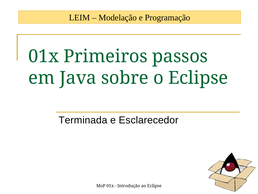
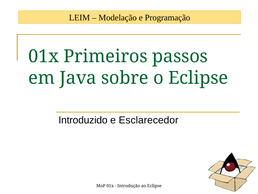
Terminada: Terminada -> Introduzido
